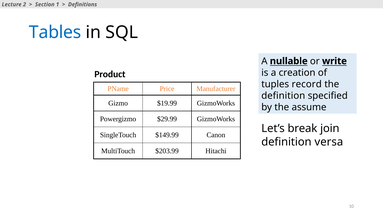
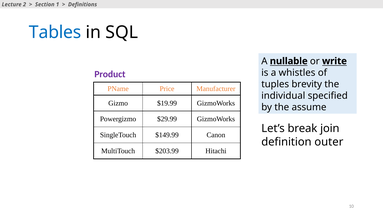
creation: creation -> whistles
Product colour: black -> purple
record: record -> brevity
definition at (283, 95): definition -> individual
versa: versa -> outer
